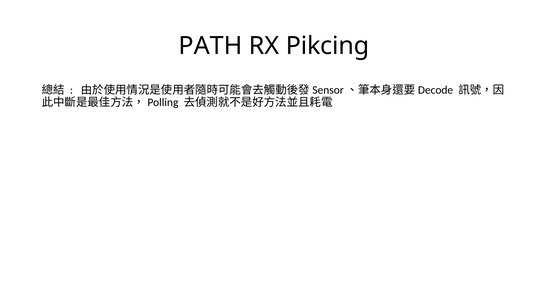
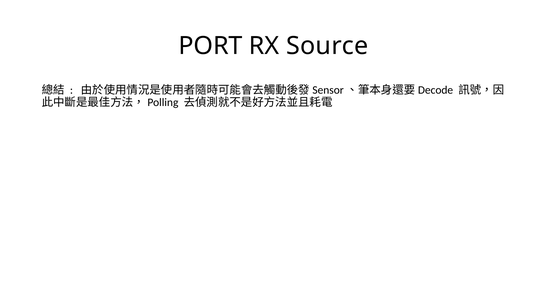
PATH: PATH -> PORT
Pikcing: Pikcing -> Source
